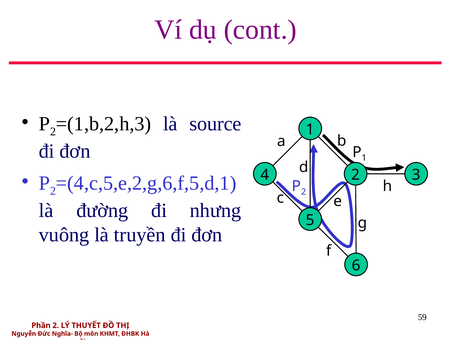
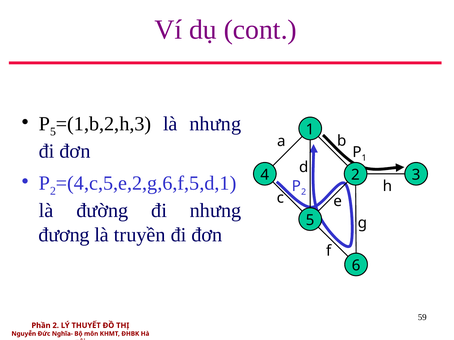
2 at (53, 132): 2 -> 5
là source: source -> nhưng
vuông: vuông -> đương
